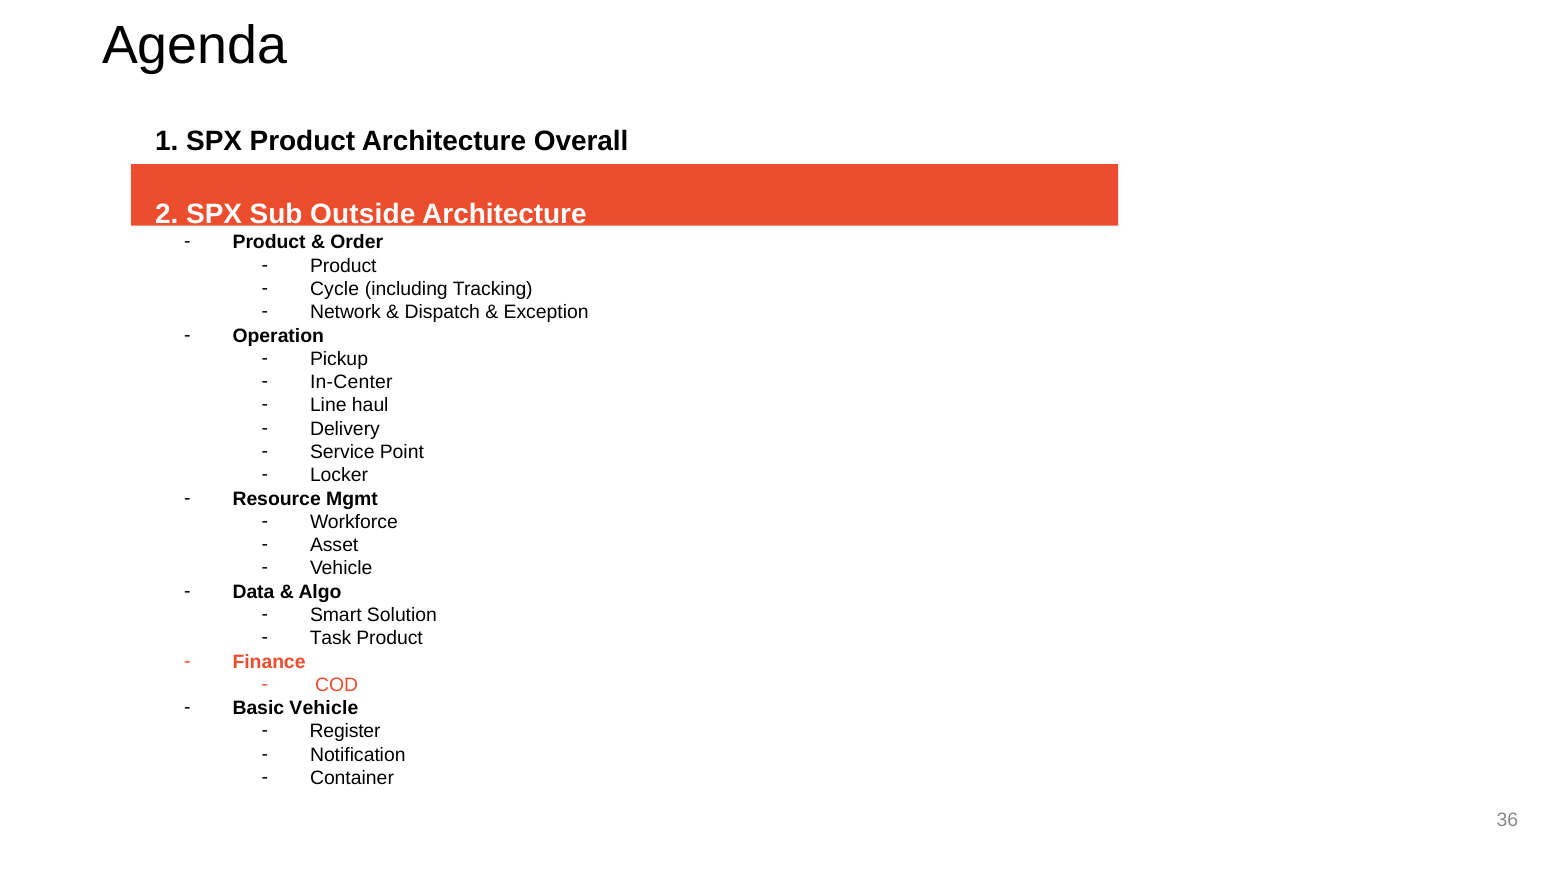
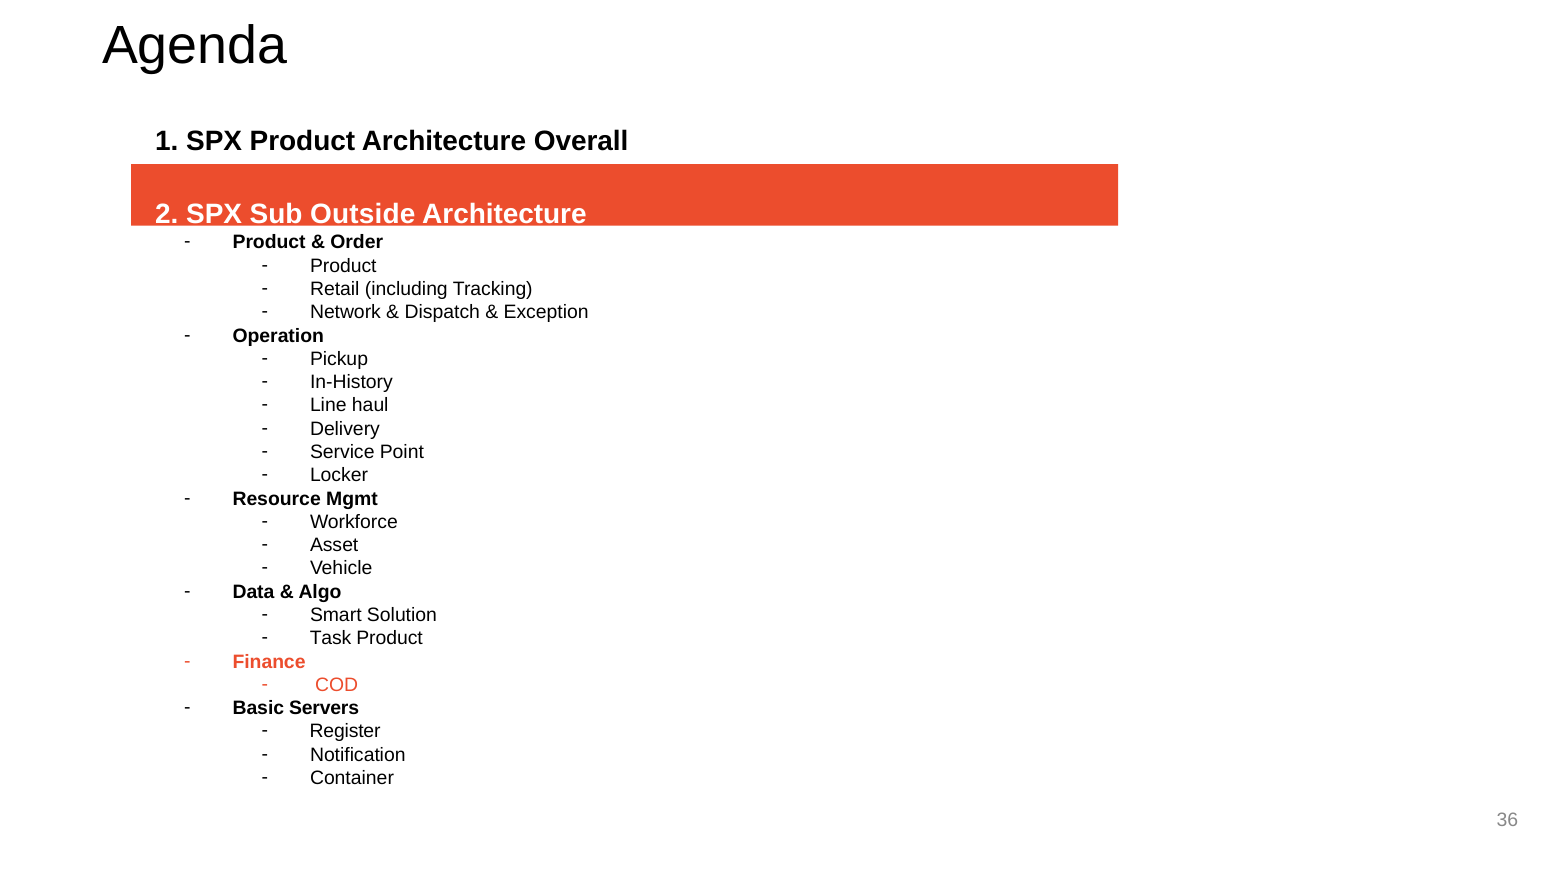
Cycle: Cycle -> Retail
In-Center: In-Center -> In-History
Basic Vehicle: Vehicle -> Servers
